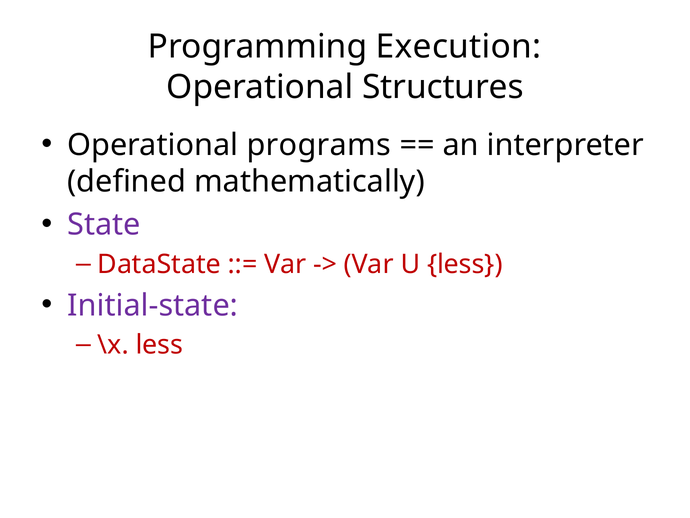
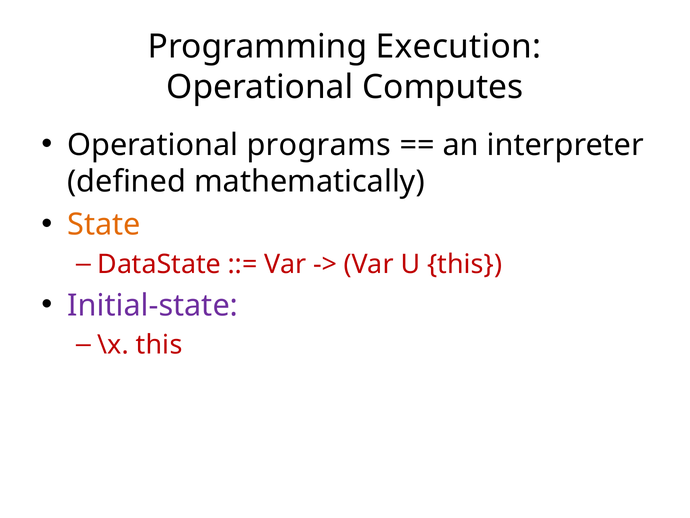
Structures: Structures -> Computes
State colour: purple -> orange
U less: less -> this
\x less: less -> this
